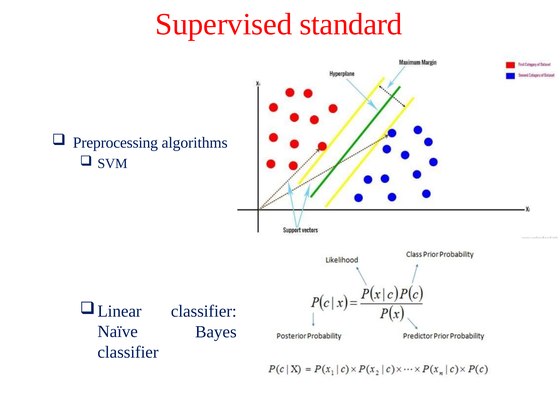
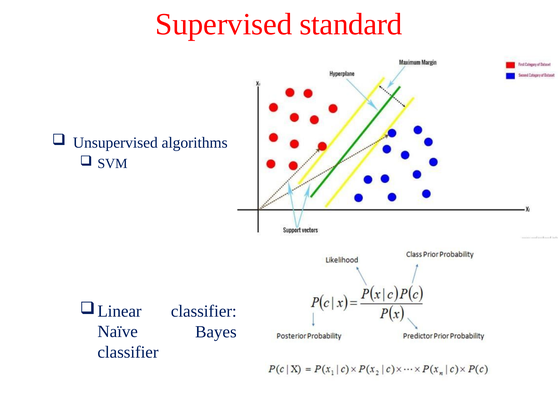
Preprocessing: Preprocessing -> Unsupervised
